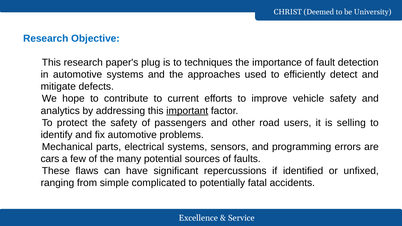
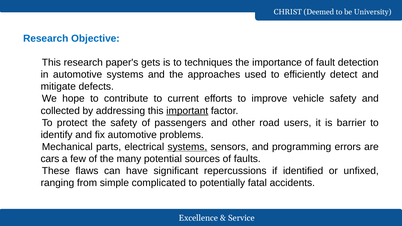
plug: plug -> gets
analytics: analytics -> collected
selling: selling -> barrier
systems at (187, 147) underline: none -> present
